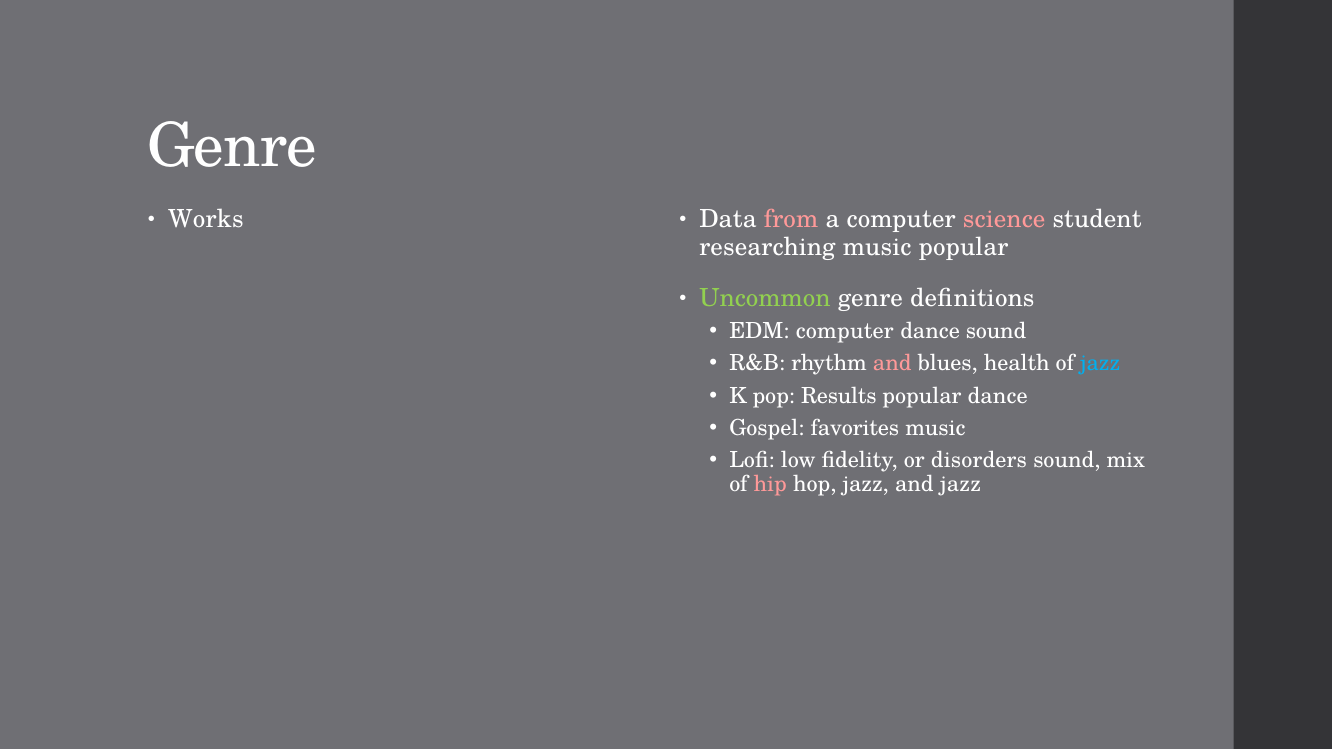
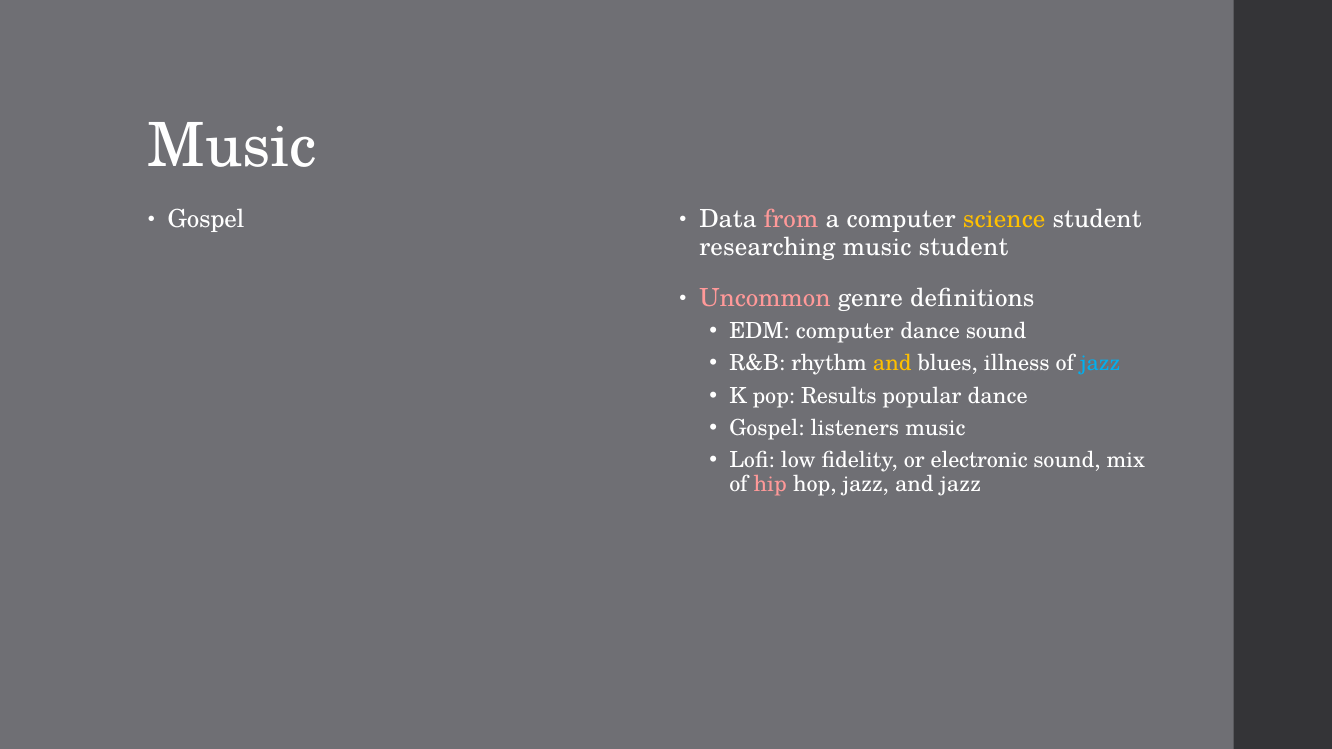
Genre at (232, 146): Genre -> Music
Works at (206, 219): Works -> Gospel
science colour: pink -> yellow
music popular: popular -> student
Uncommon colour: light green -> pink
and at (892, 364) colour: pink -> yellow
health: health -> illness
favorites: favorites -> listeners
disorders: disorders -> electronic
